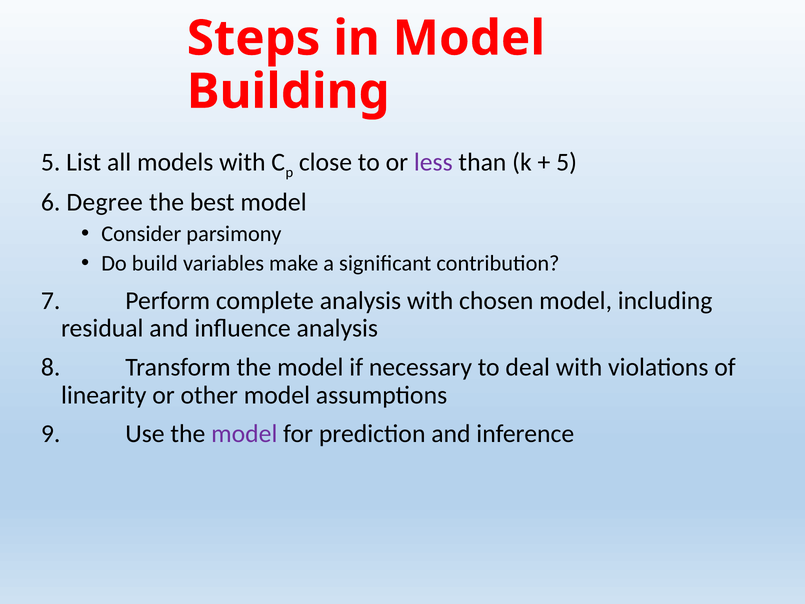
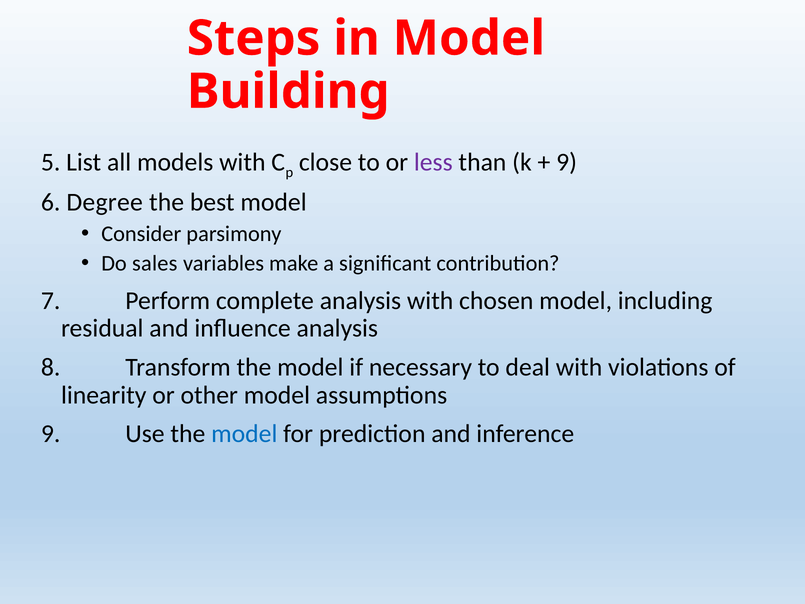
5 at (567, 162): 5 -> 9
build: build -> sales
model at (244, 434) colour: purple -> blue
